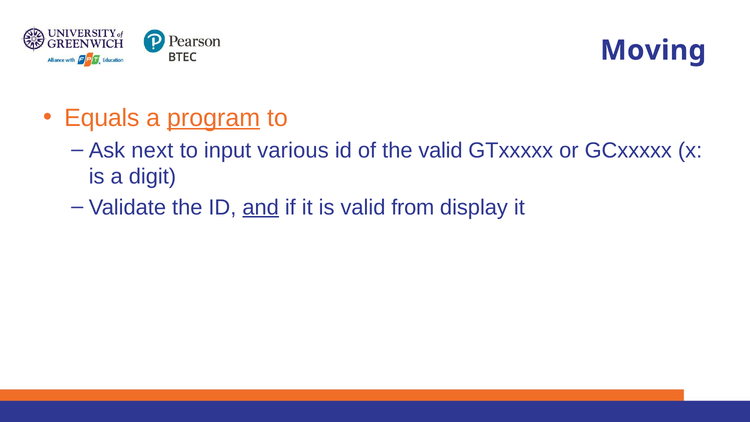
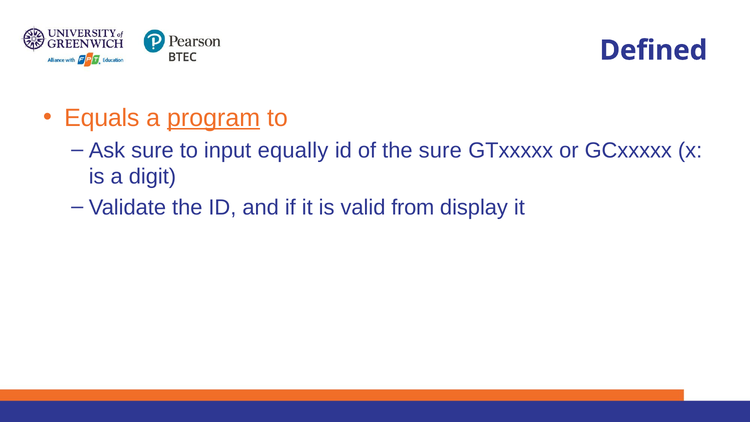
Moving: Moving -> Defined
Ask next: next -> sure
various: various -> equally
the valid: valid -> sure
and underline: present -> none
